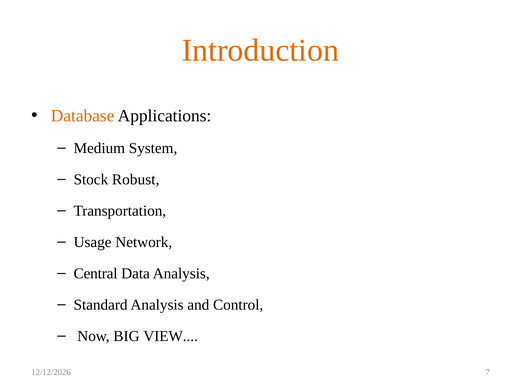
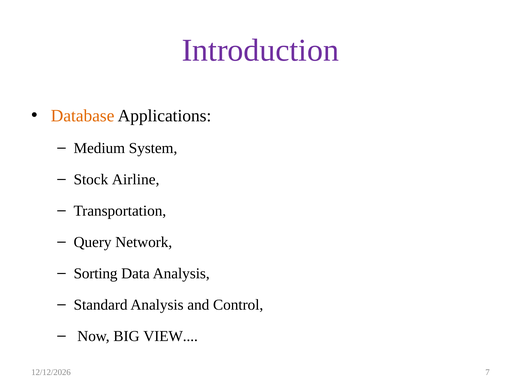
Introduction colour: orange -> purple
Robust: Robust -> Airline
Usage: Usage -> Query
Central: Central -> Sorting
